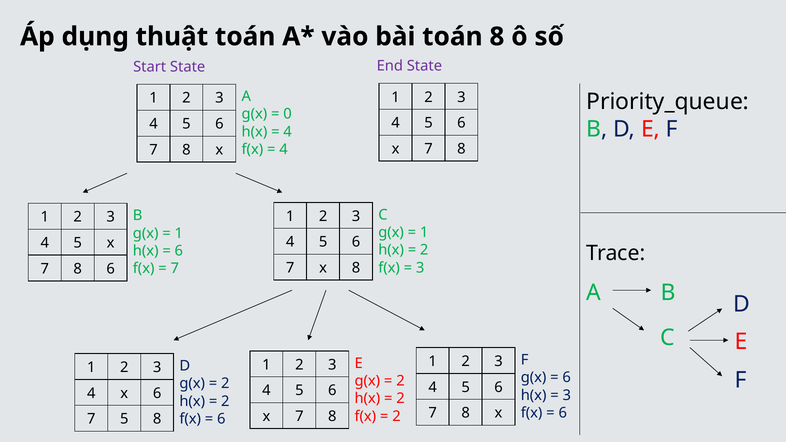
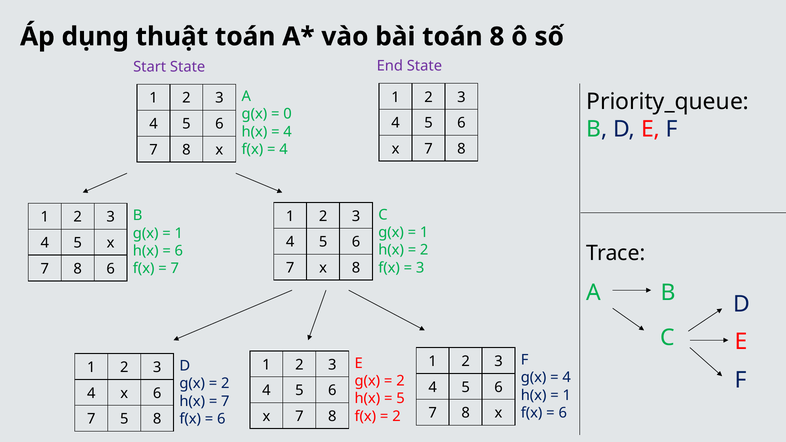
6 at (567, 378): 6 -> 4
3 at (567, 395): 3 -> 1
2 at (400, 399): 2 -> 5
2 at (225, 401): 2 -> 7
